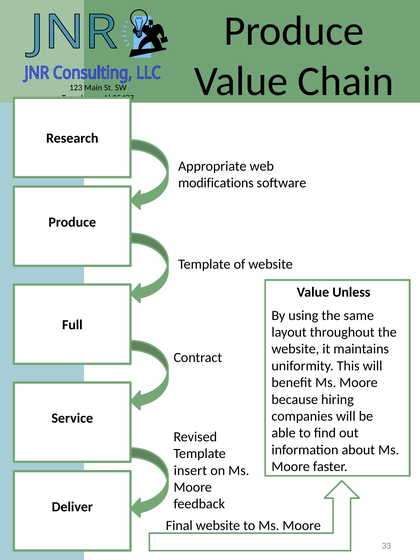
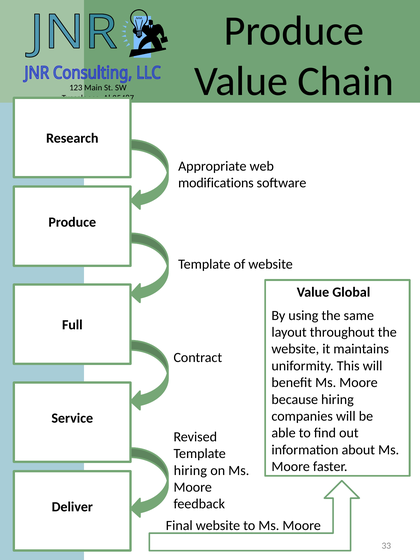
Unless: Unless -> Global
insert at (190, 470): insert -> hiring
